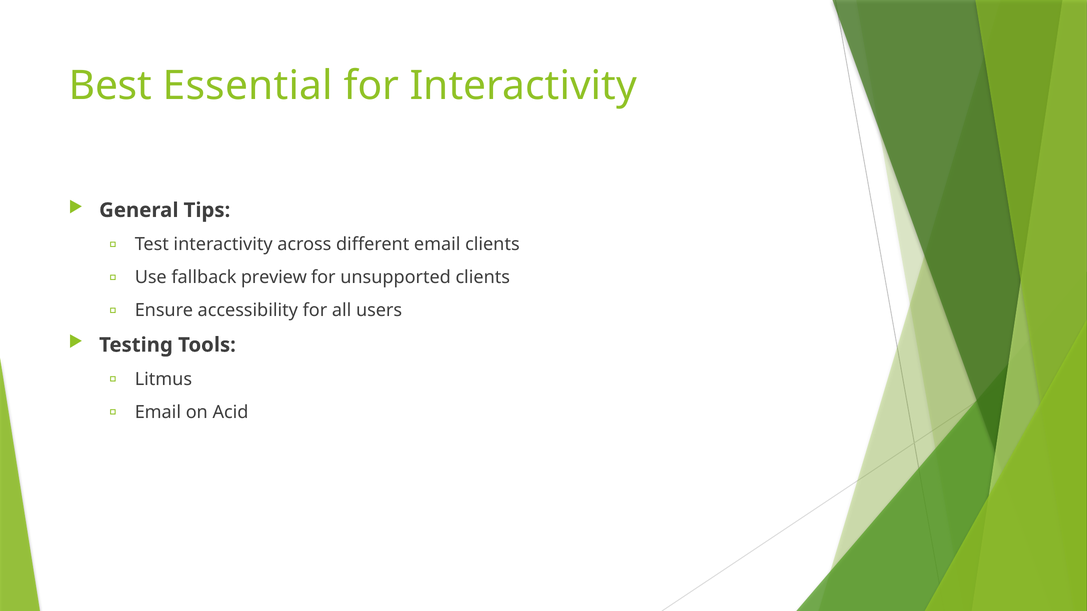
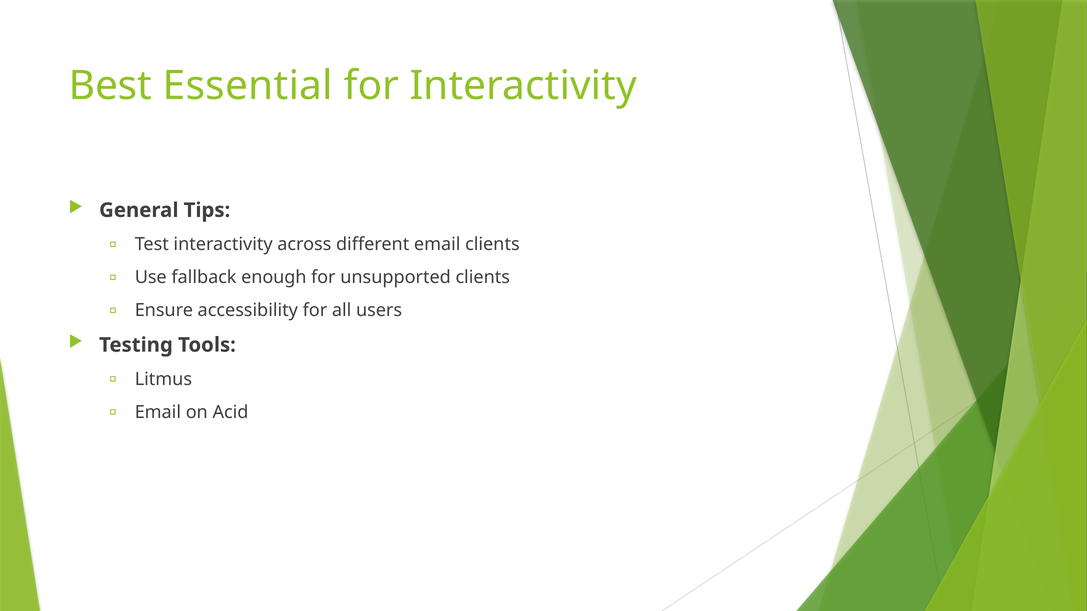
preview: preview -> enough
